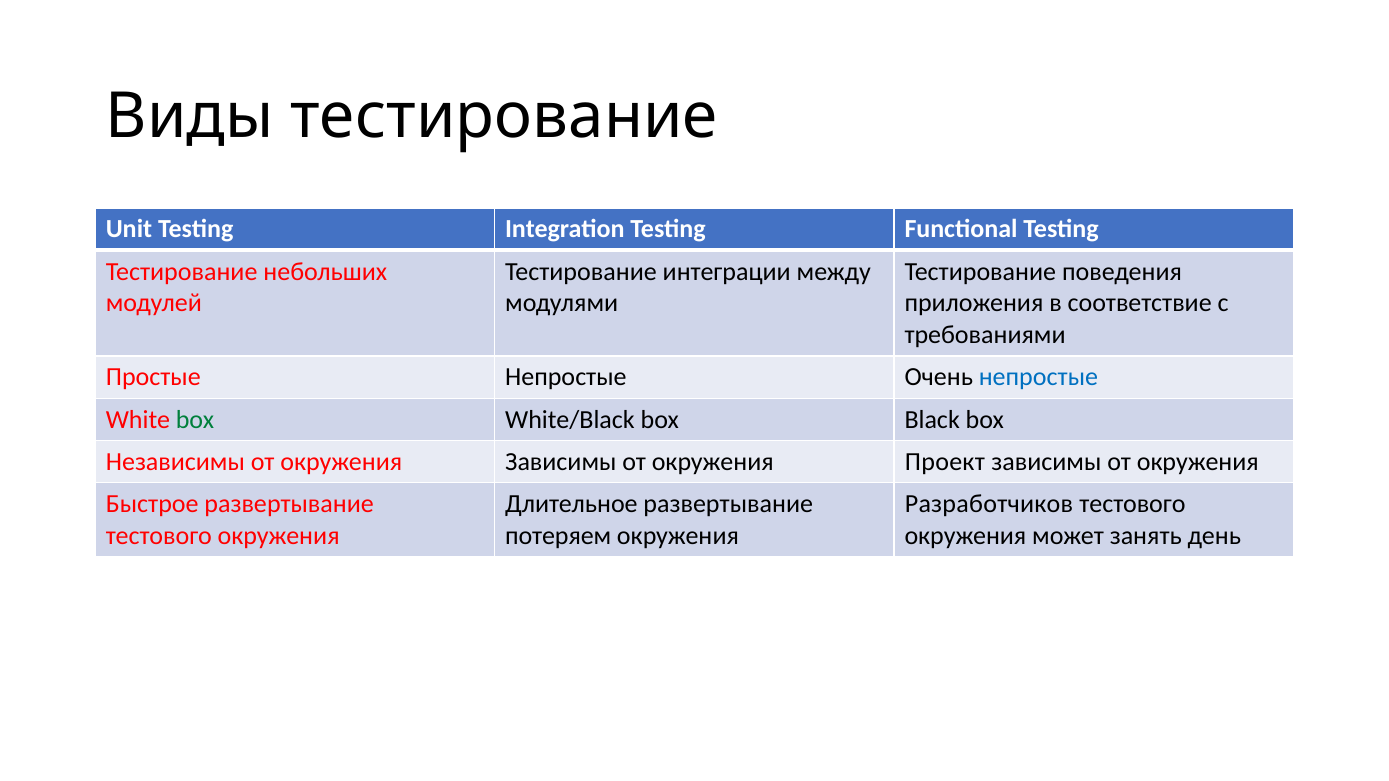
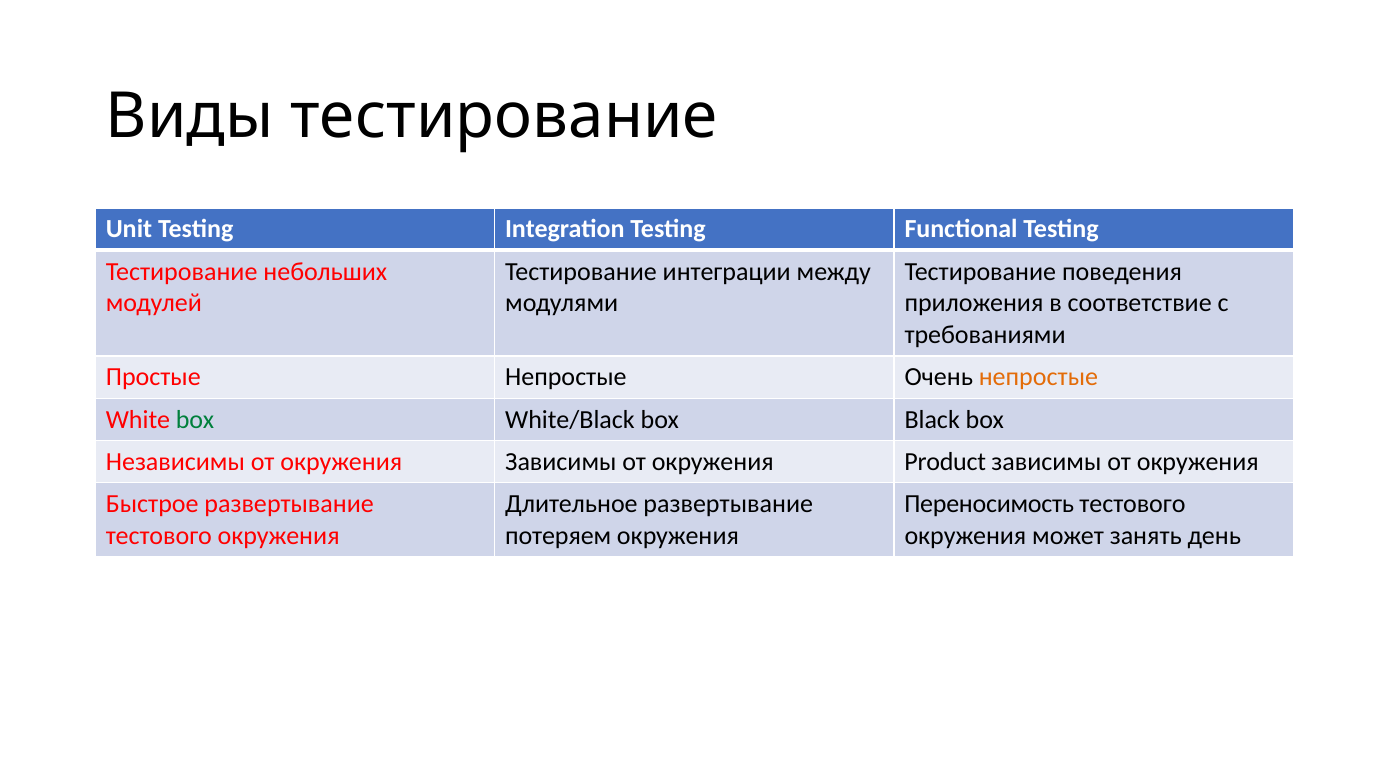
непростые at (1038, 377) colour: blue -> orange
Проект: Проект -> Product
Разработчиков: Разработчиков -> Переносимость
